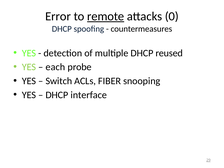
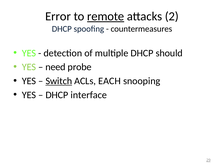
0: 0 -> 2
reused: reused -> should
each: each -> need
Switch underline: none -> present
FIBER: FIBER -> EACH
